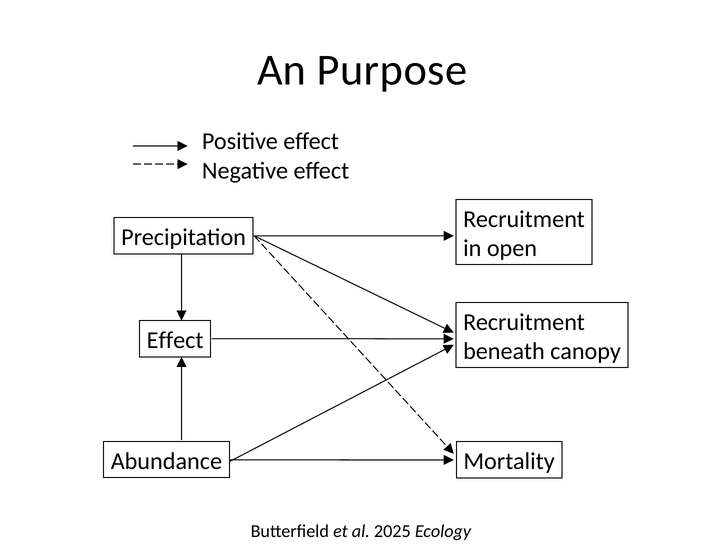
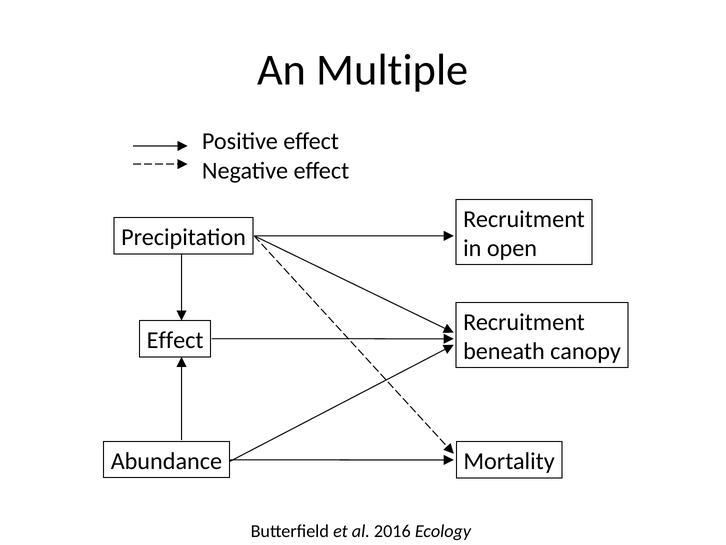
Purpose: Purpose -> Multiple
2025: 2025 -> 2016
